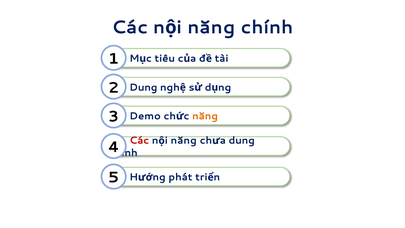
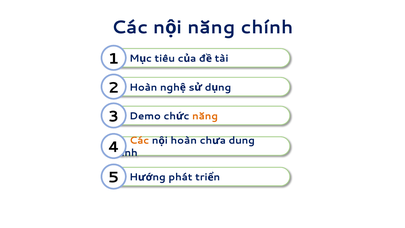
Dung at (143, 87): Dung -> Hoàn
Các at (139, 141) colour: red -> orange
năng at (184, 141): năng -> hoàn
